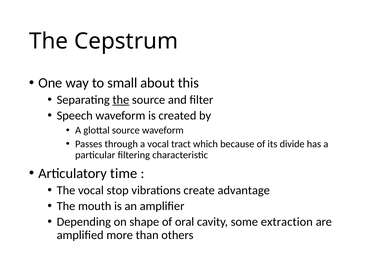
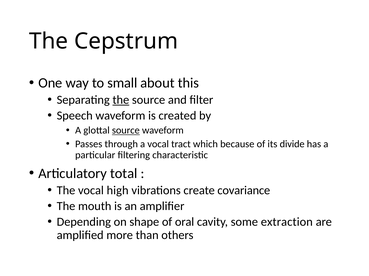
source at (126, 131) underline: none -> present
time: time -> total
stop: stop -> high
advantage: advantage -> covariance
